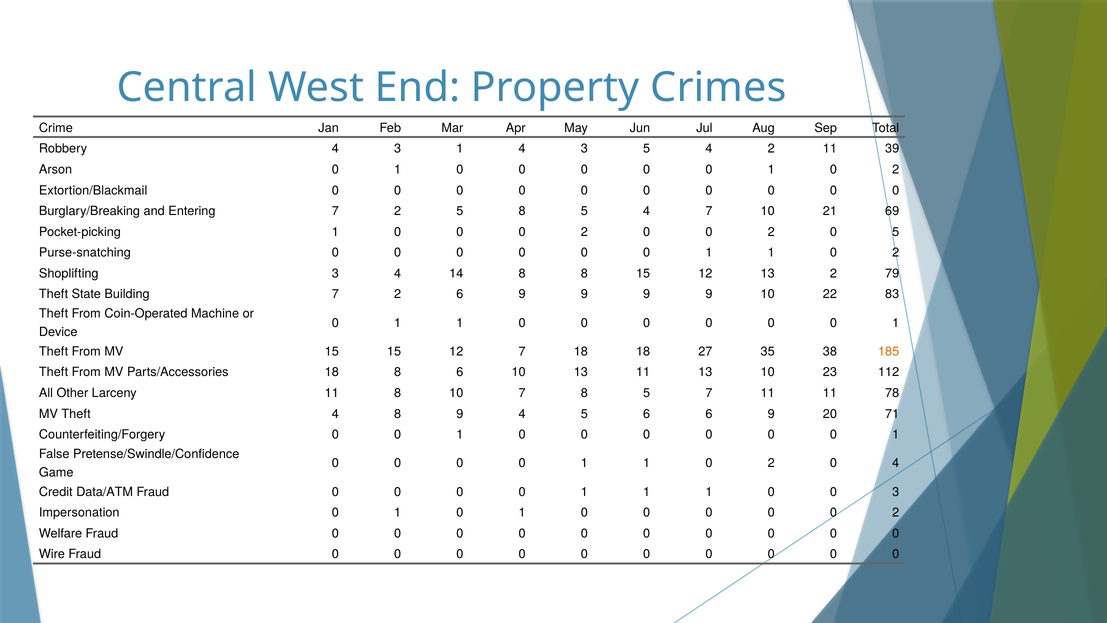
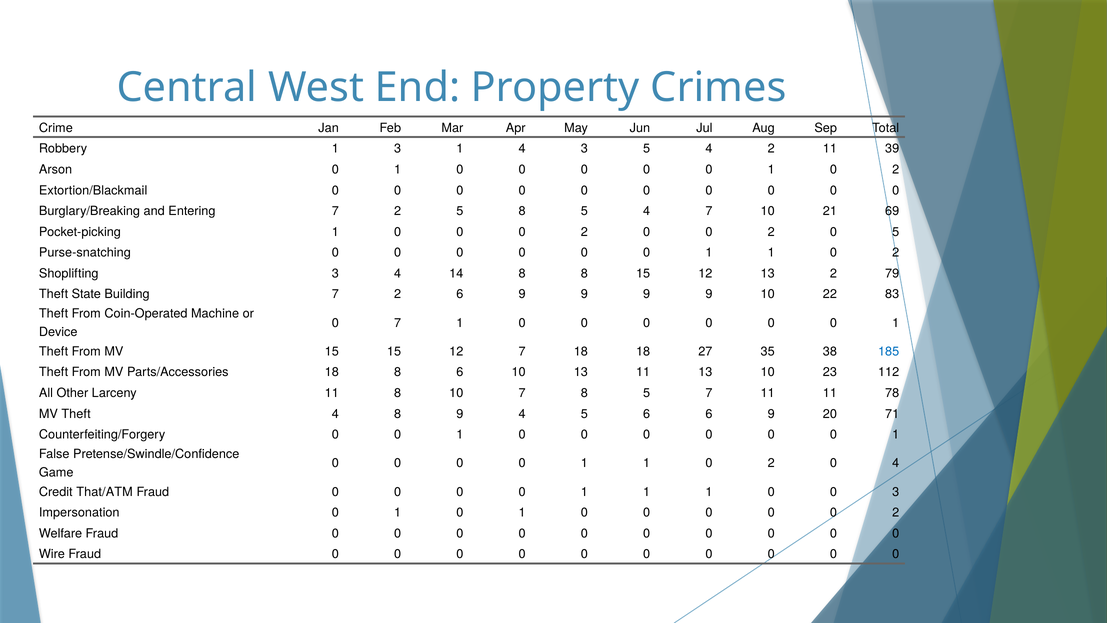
Robbery 4: 4 -> 1
1 at (398, 323): 1 -> 7
185 colour: orange -> blue
Data/ATM: Data/ATM -> That/ATM
